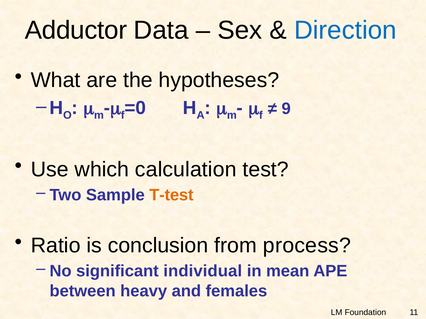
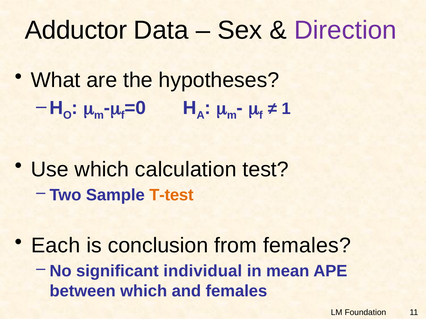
Direction colour: blue -> purple
9: 9 -> 1
Ratio: Ratio -> Each
from process: process -> females
between heavy: heavy -> which
